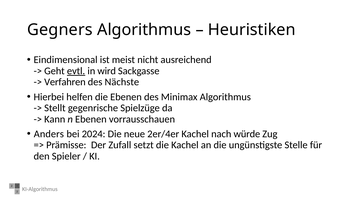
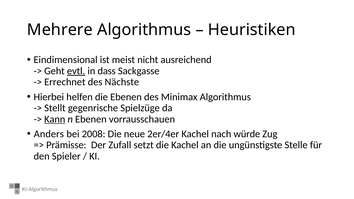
Gegners: Gegners -> Mehrere
wird: wird -> dass
Verfahren: Verfahren -> Errechnet
Kann underline: none -> present
2024: 2024 -> 2008
